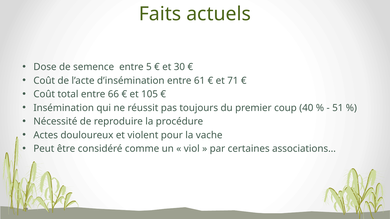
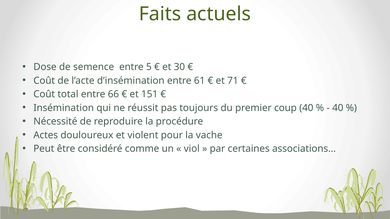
105: 105 -> 151
51 at (338, 108): 51 -> 40
